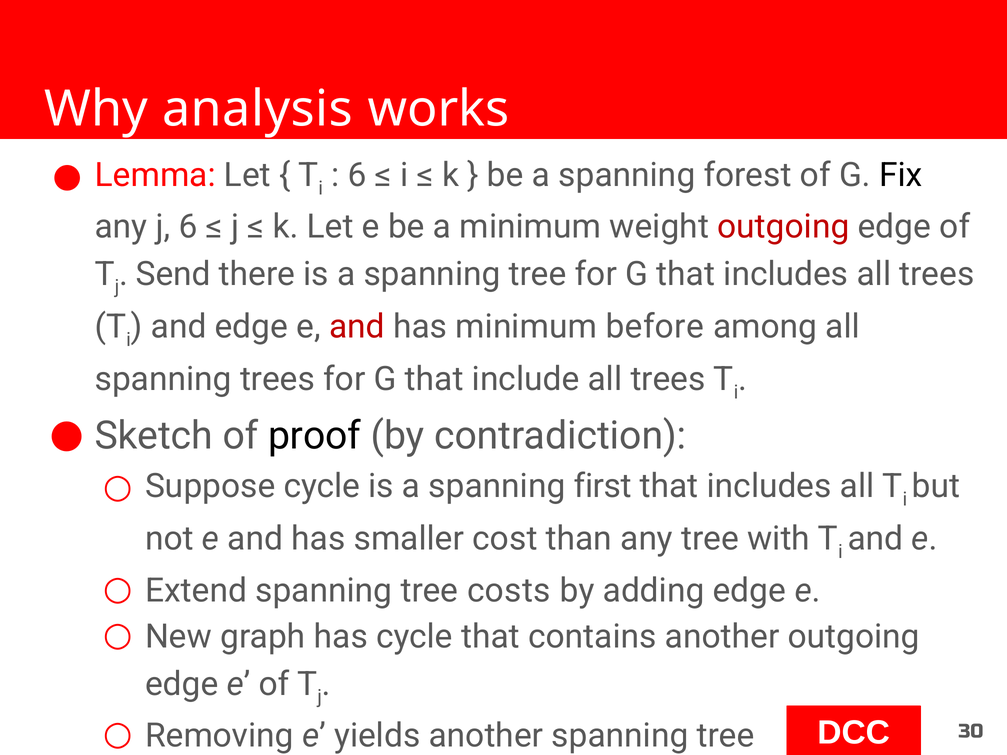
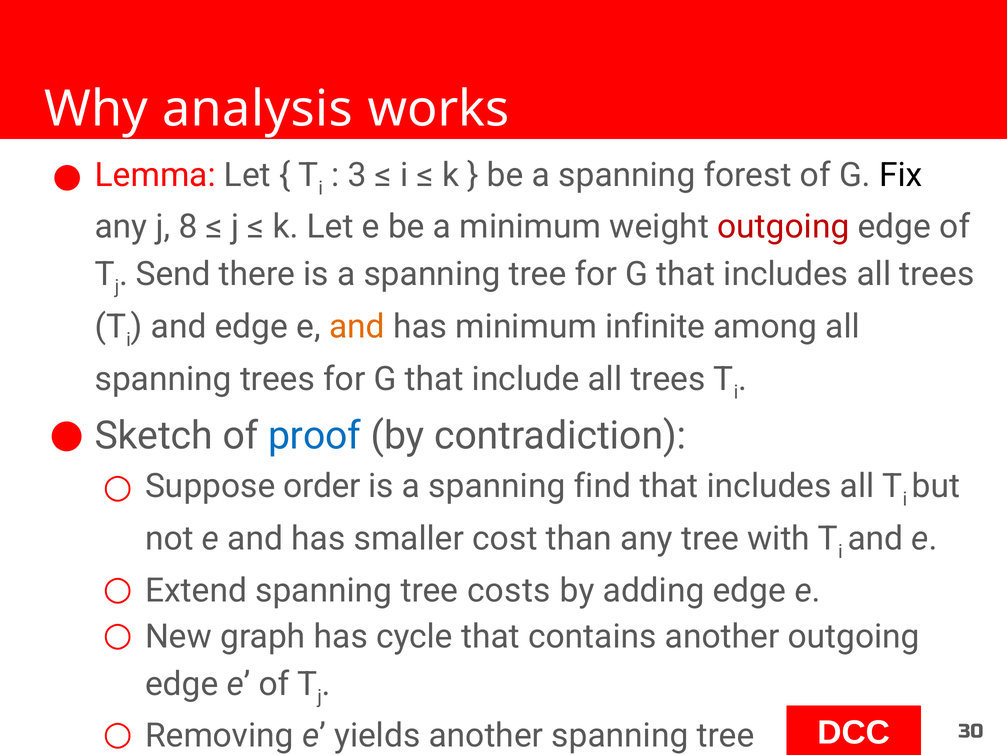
6 at (357, 175): 6 -> 3
j 6: 6 -> 8
and at (357, 327) colour: red -> orange
before: before -> infinite
proof colour: black -> blue
Suppose cycle: cycle -> order
first: first -> find
